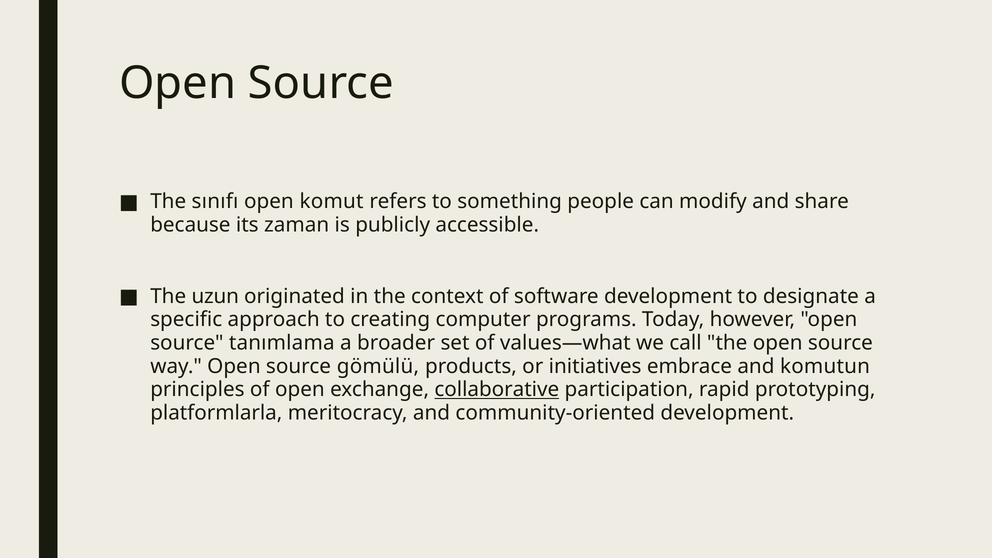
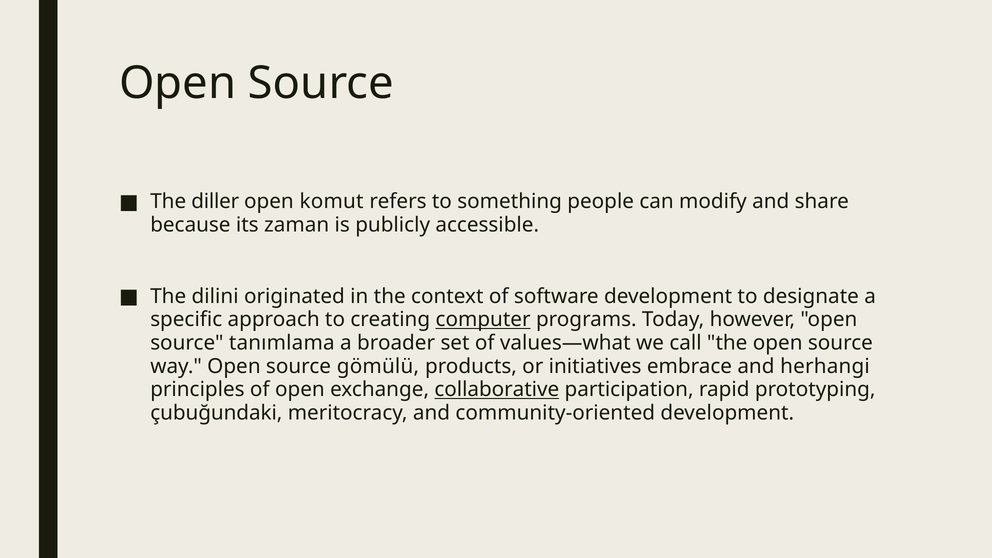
sınıfı: sınıfı -> diller
uzun: uzun -> dilini
computer underline: none -> present
komutun: komutun -> herhangi
platformlarla: platformlarla -> çubuğundaki
